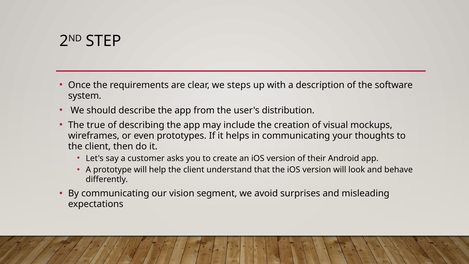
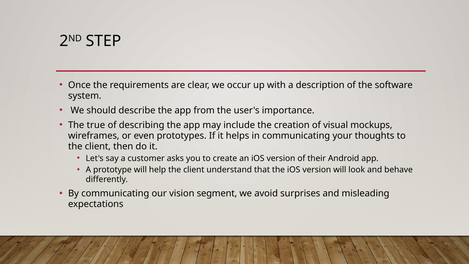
steps: steps -> occur
distribution: distribution -> importance
